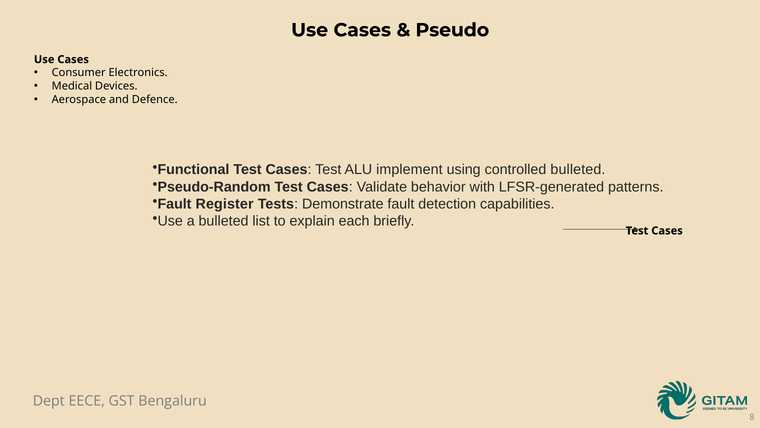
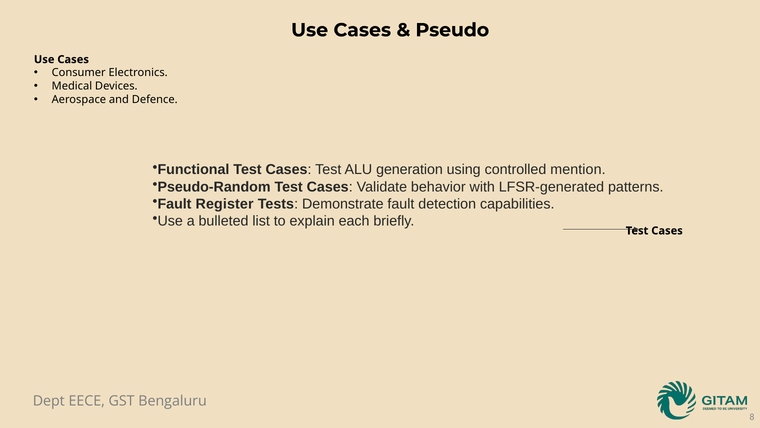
implement: implement -> generation
controlled bulleted: bulleted -> mention
